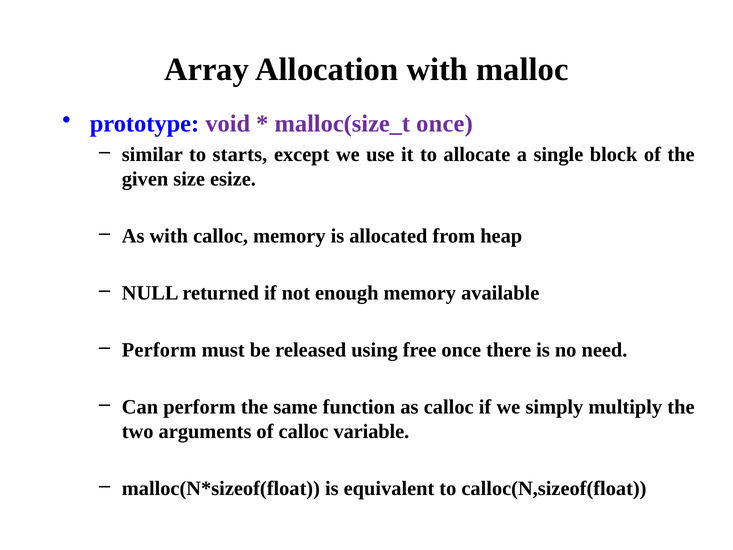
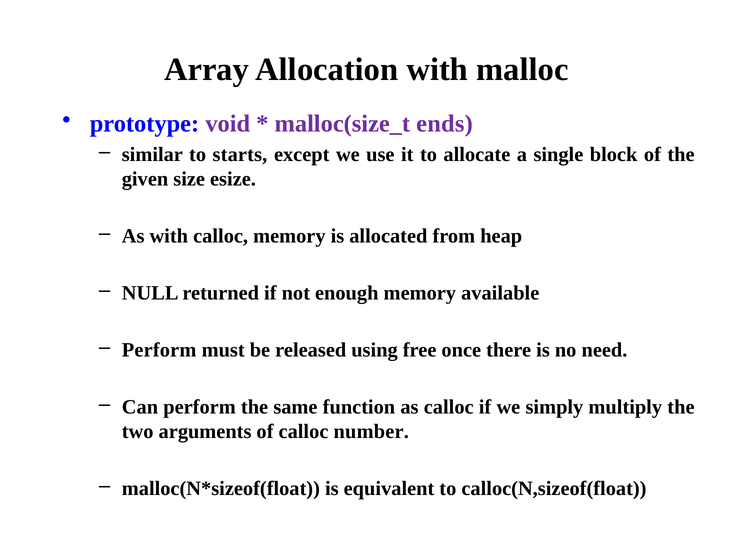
malloc(size_t once: once -> ends
variable: variable -> number
